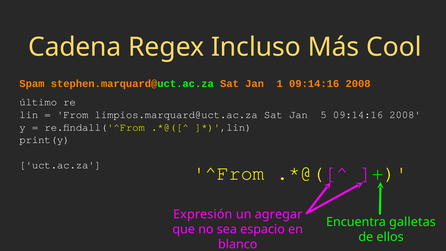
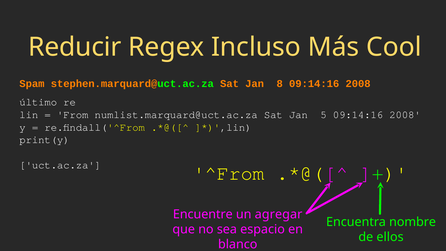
Cadena: Cadena -> Reducir
1: 1 -> 8
limpios.marquard@uct.ac.za: limpios.marquard@uct.ac.za -> numlist.marquard@uct.ac.za
Expresión: Expresión -> Encuentre
galletas: galletas -> nombre
